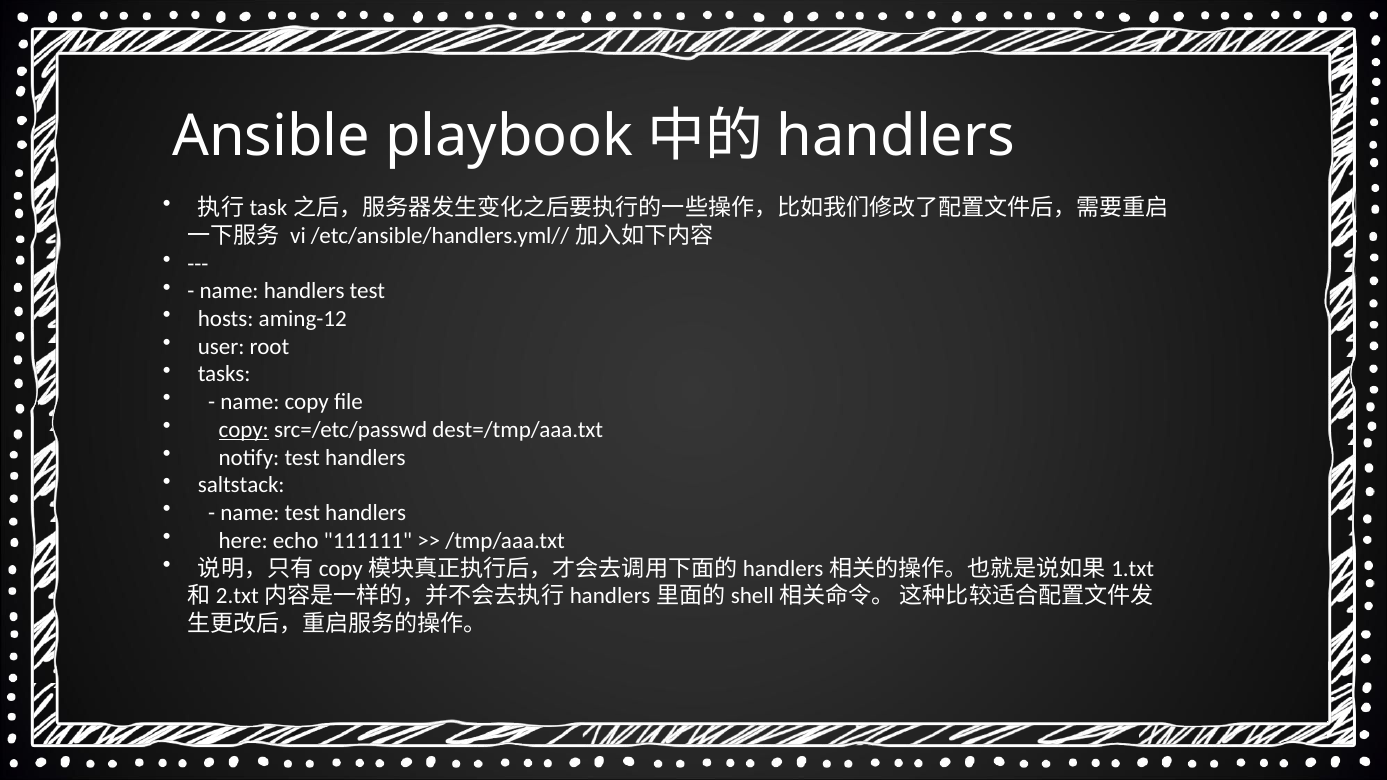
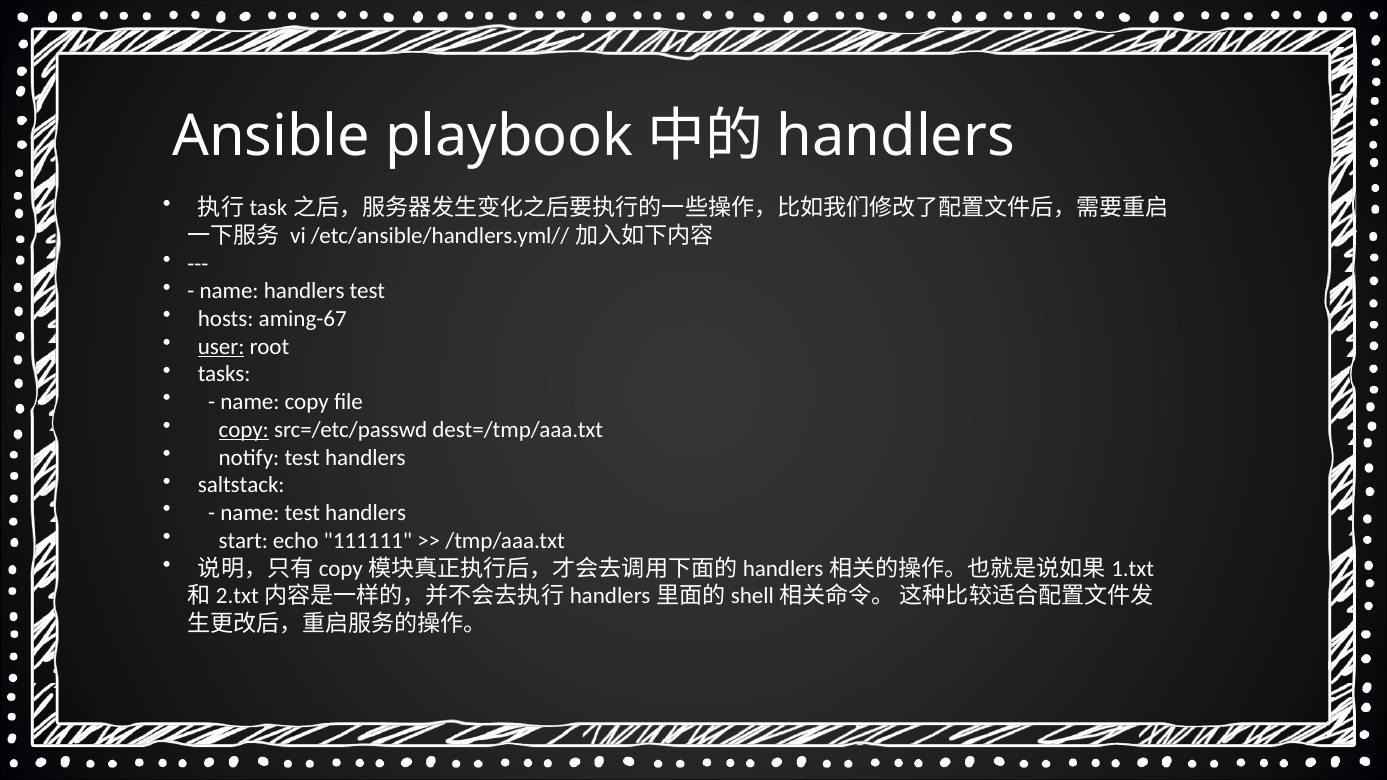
aming-12: aming-12 -> aming-67
user underline: none -> present
here: here -> start
